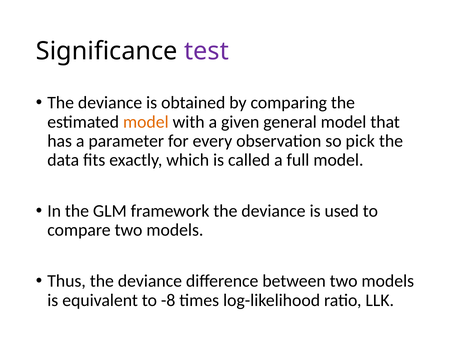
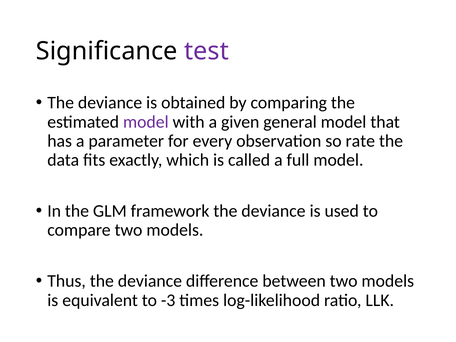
model at (146, 122) colour: orange -> purple
pick: pick -> rate
-8: -8 -> -3
